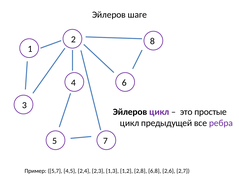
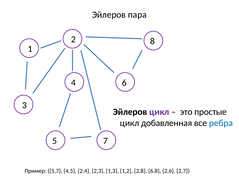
шаге: шаге -> пара
предыдущей: предыдущей -> добавленная
ребра colour: purple -> blue
